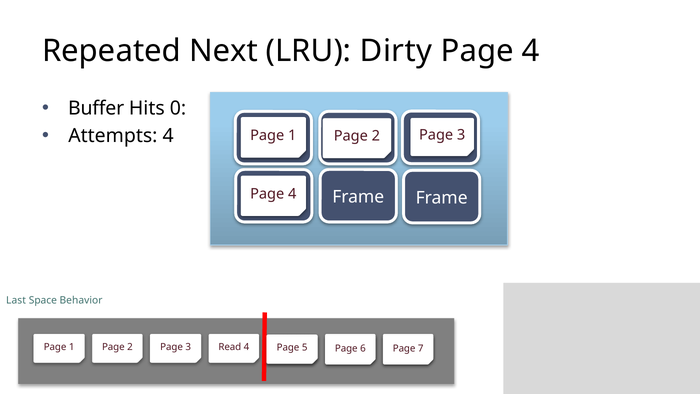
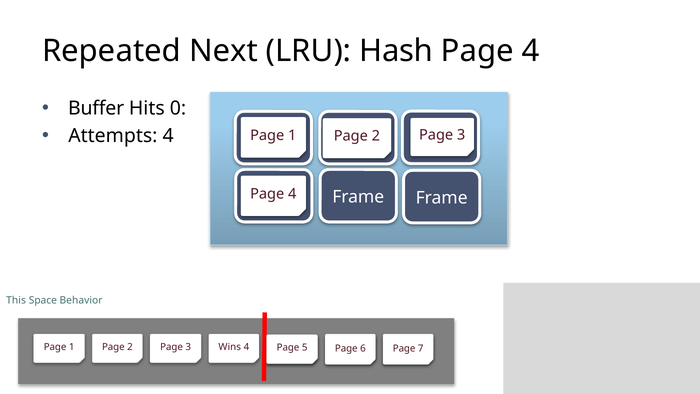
Dirty: Dirty -> Hash
Last: Last -> This
Read: Read -> Wins
